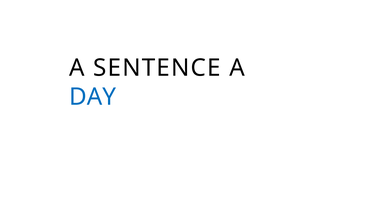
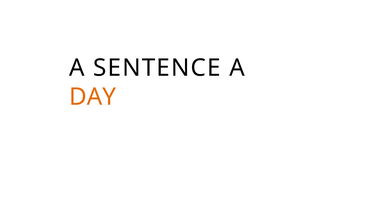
DAY at (93, 97) colour: blue -> orange
